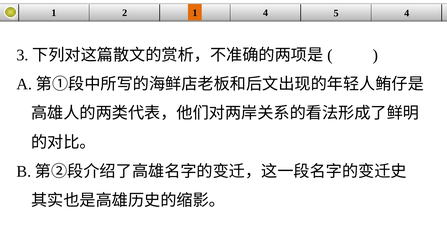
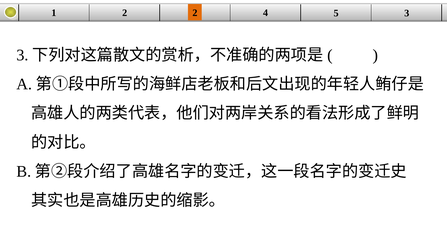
2 1: 1 -> 2
5 4: 4 -> 3
